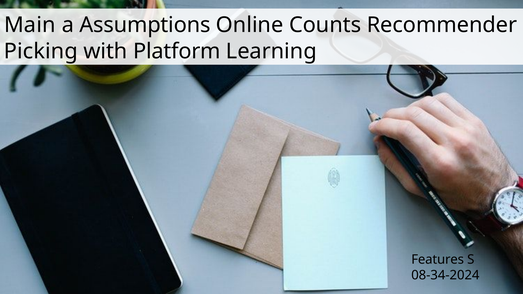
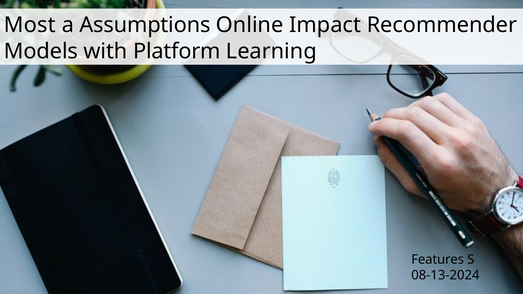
Main: Main -> Most
Counts: Counts -> Impact
Picking: Picking -> Models
08-34-2024: 08-34-2024 -> 08-13-2024
